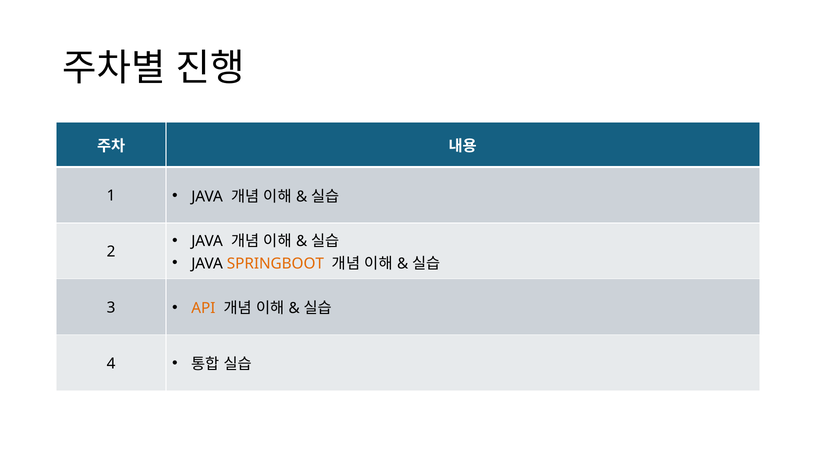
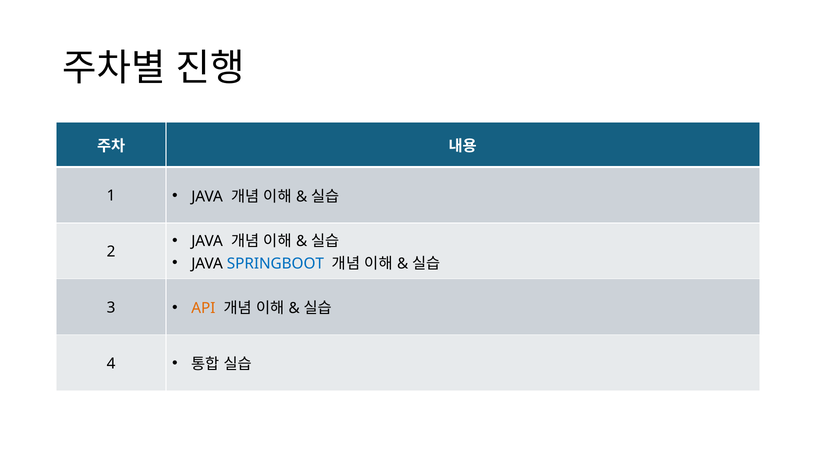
SPRINGBOOT colour: orange -> blue
